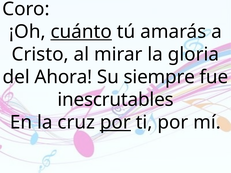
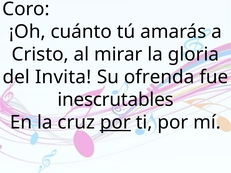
cuánto underline: present -> none
Ahora: Ahora -> Invita
siempre: siempre -> ofrenda
